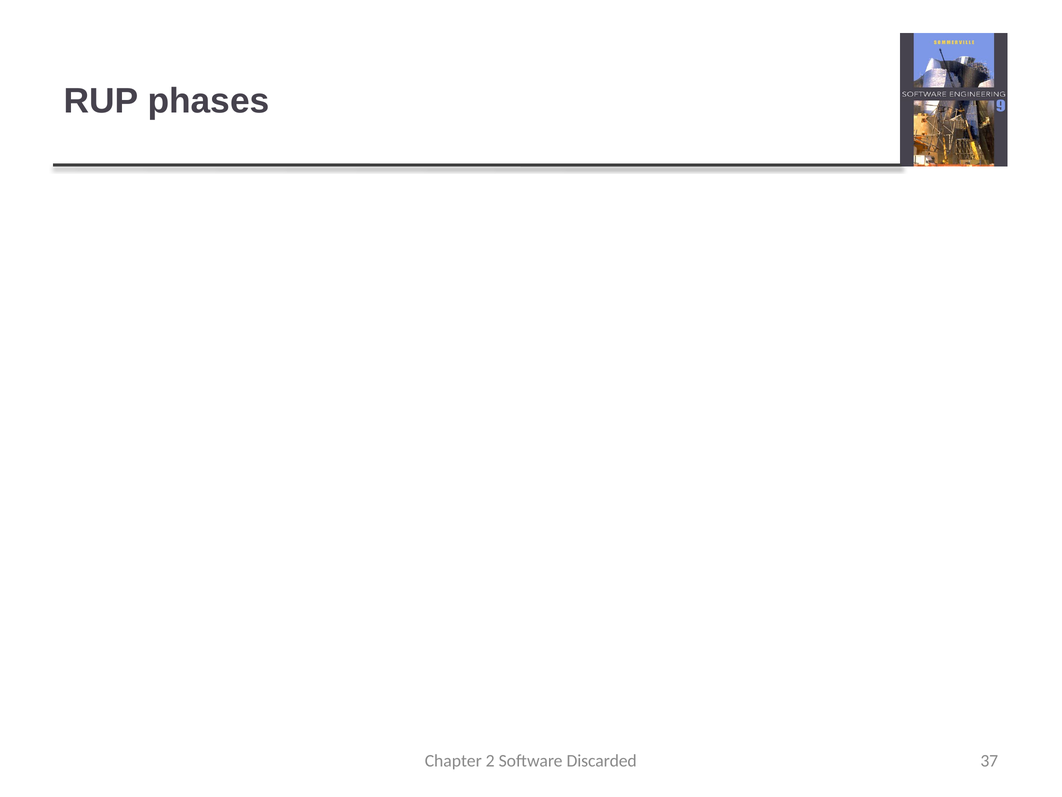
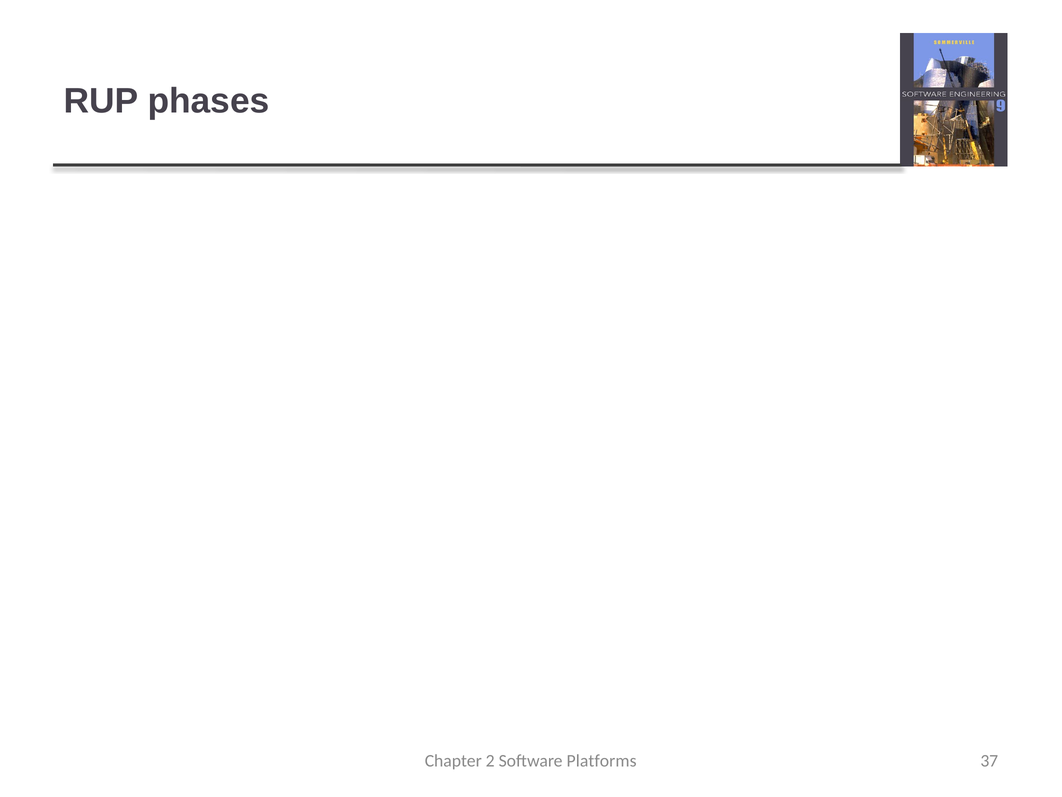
Discarded: Discarded -> Platforms
